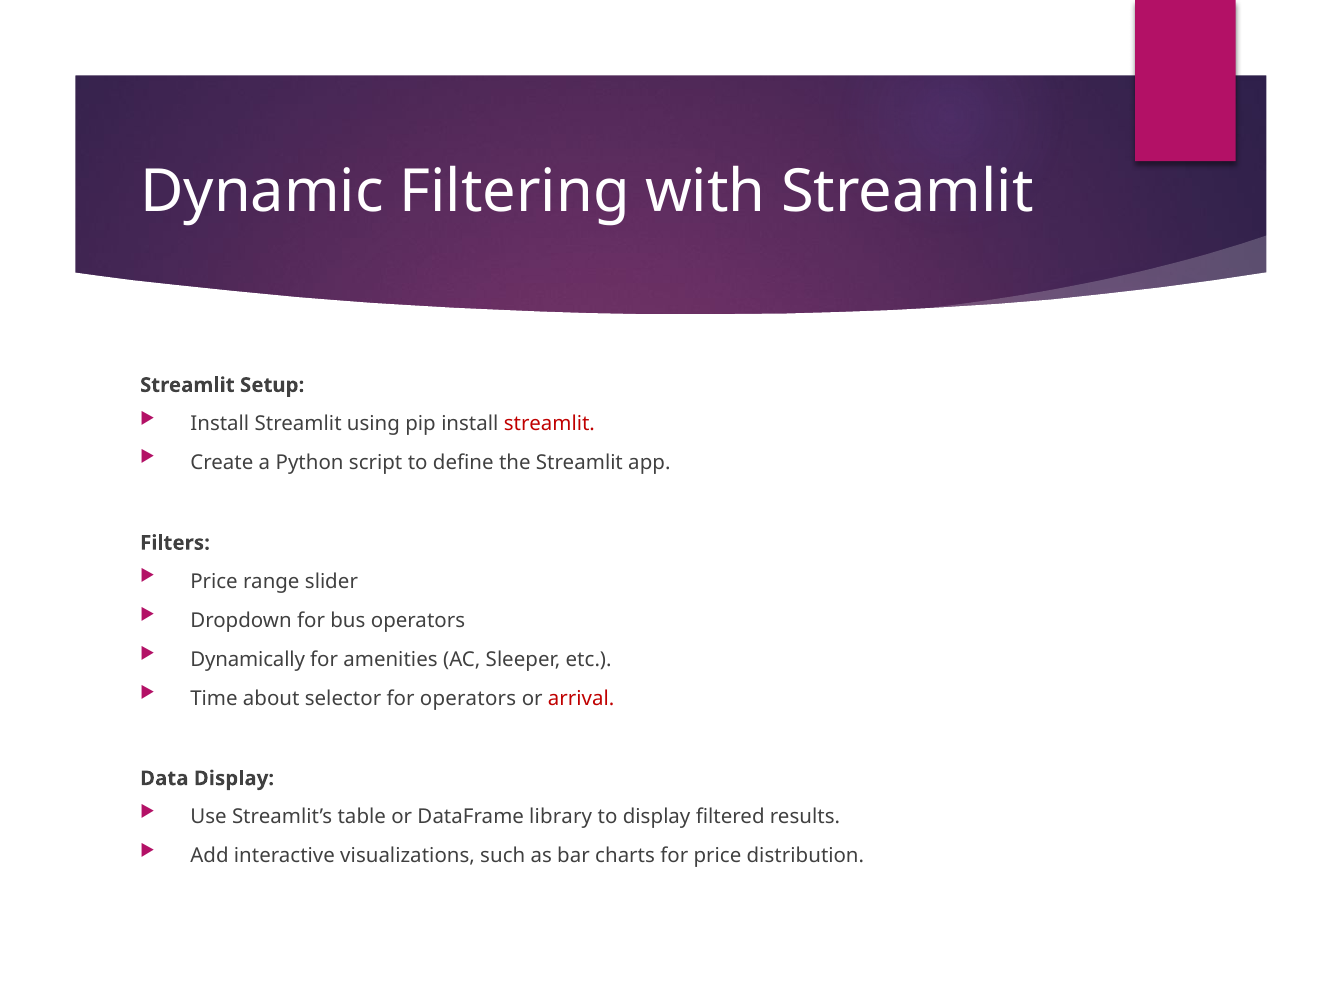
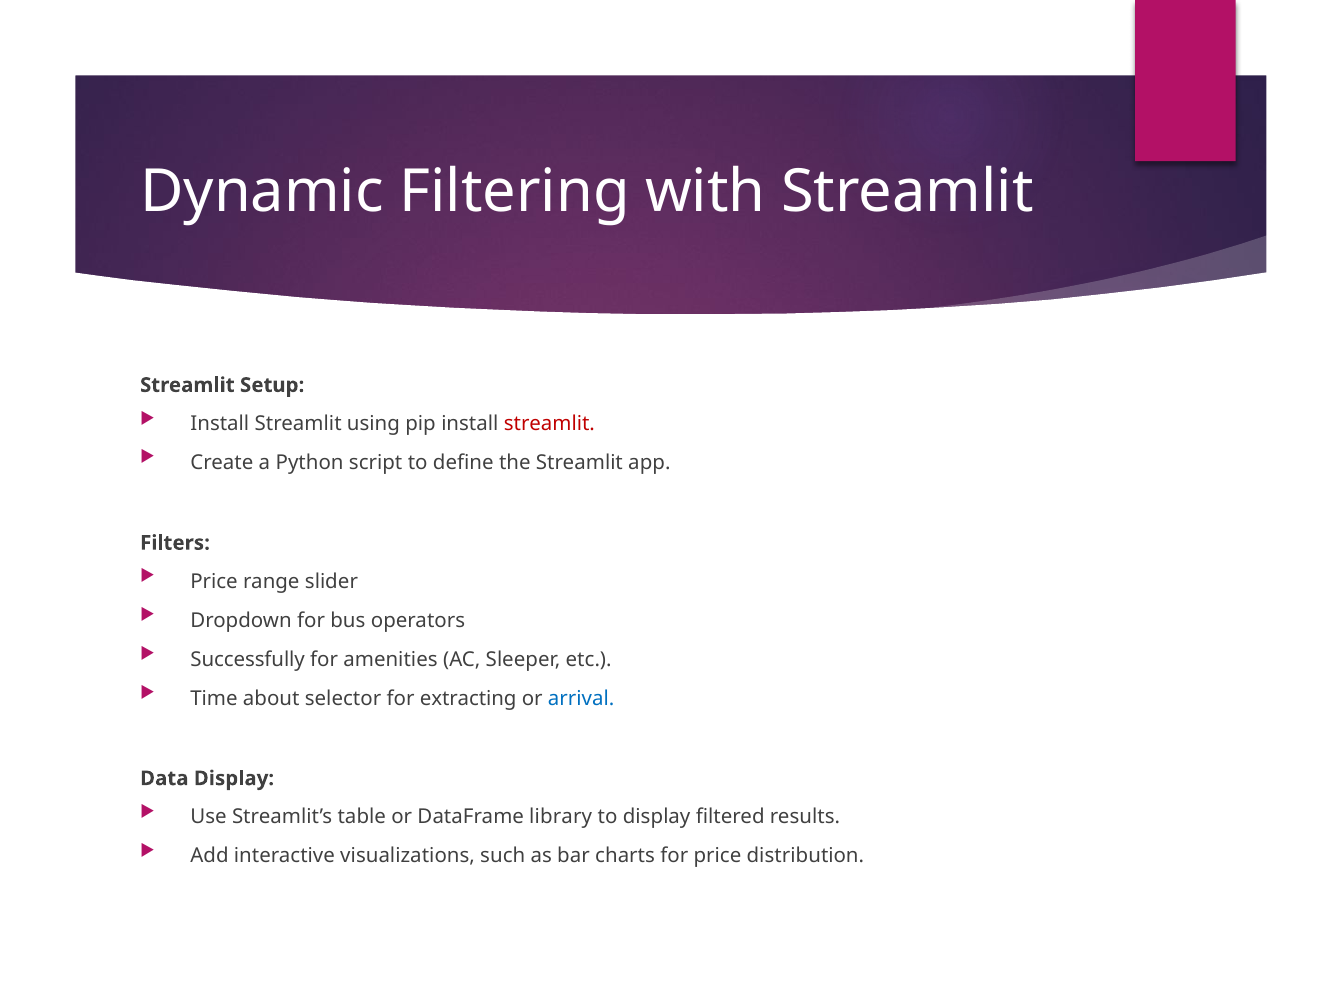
Dynamically: Dynamically -> Successfully
for operators: operators -> extracting
arrival colour: red -> blue
